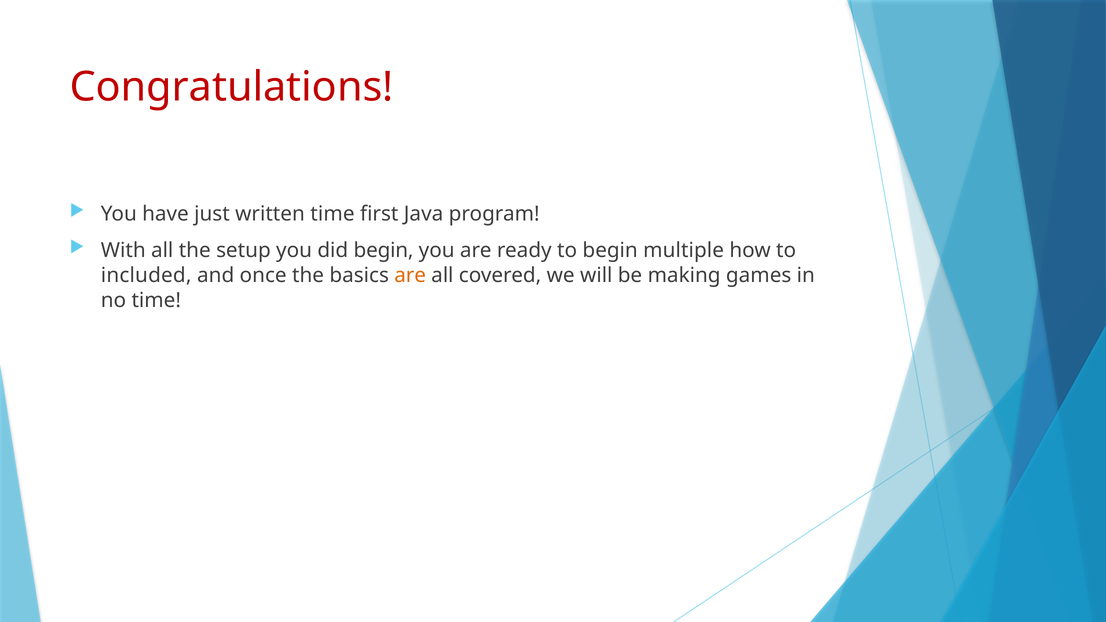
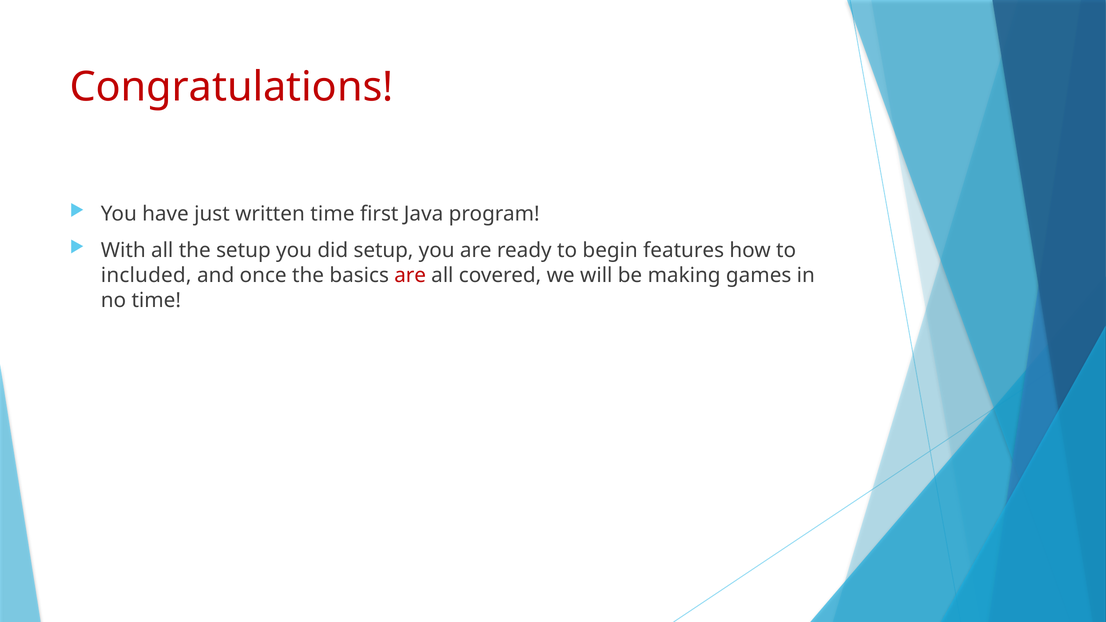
did begin: begin -> setup
multiple: multiple -> features
are at (410, 275) colour: orange -> red
